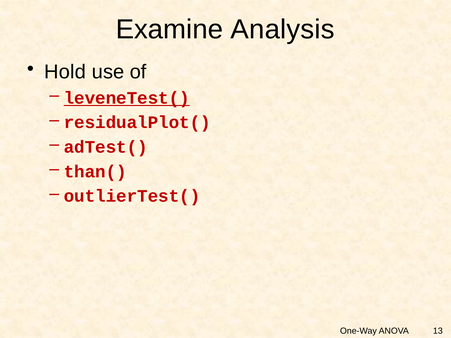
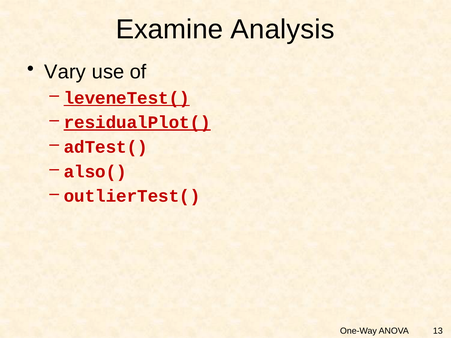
Hold: Hold -> Vary
residualPlot( underline: none -> present
than(: than( -> also(
